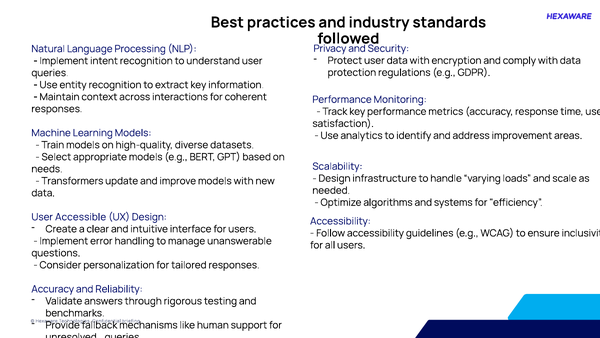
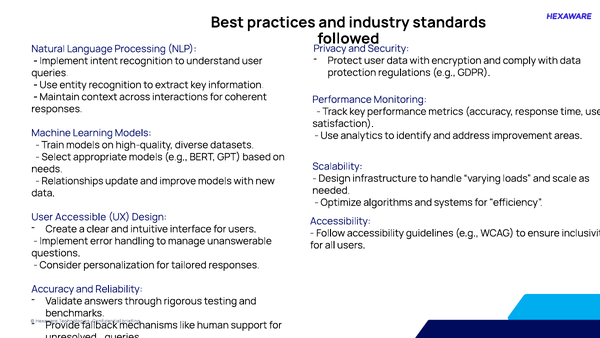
Transformers: Transformers -> Relationships
